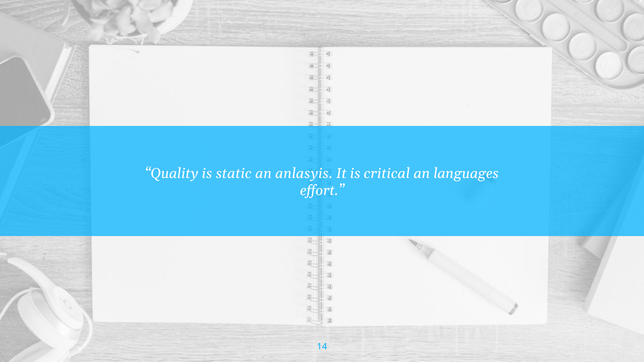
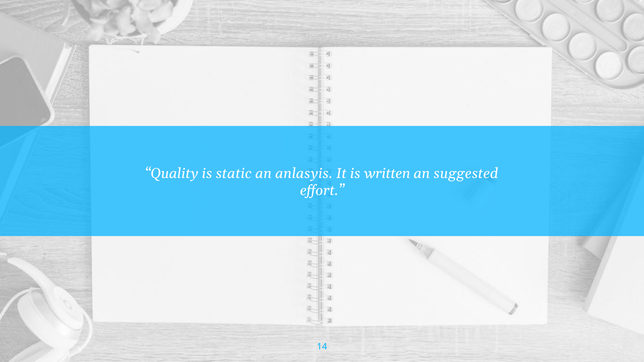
critical: critical -> written
languages: languages -> suggested
